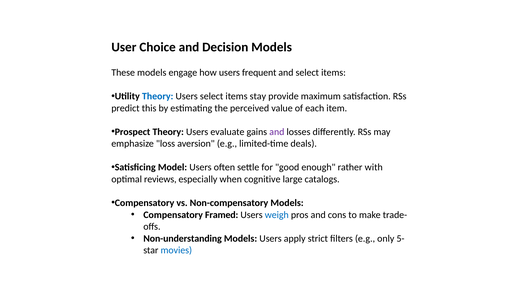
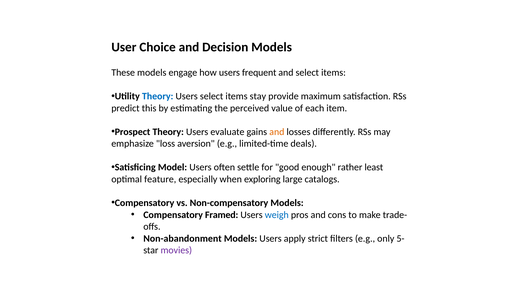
and at (277, 132) colour: purple -> orange
with: with -> least
reviews: reviews -> feature
cognitive: cognitive -> exploring
Non-understanding: Non-understanding -> Non-abandonment
movies colour: blue -> purple
